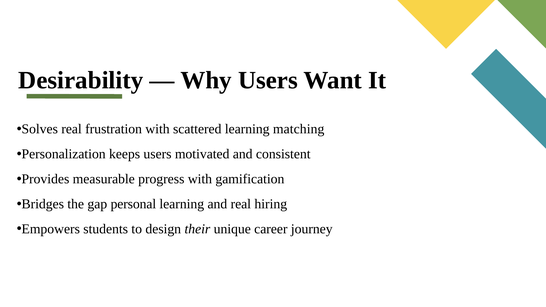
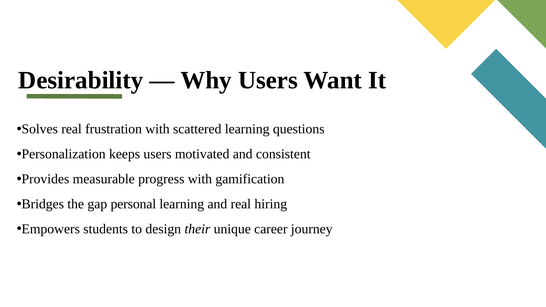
matching: matching -> questions
